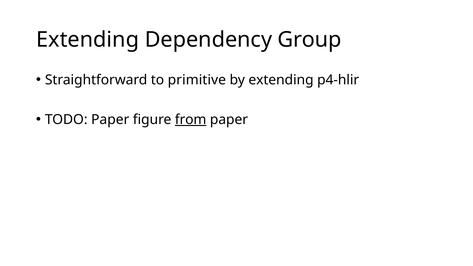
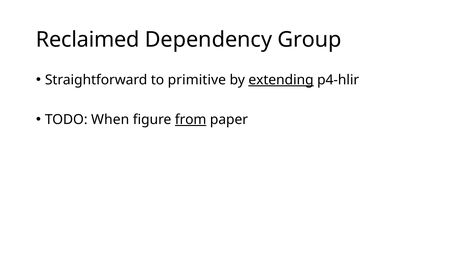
Extending at (88, 40): Extending -> Reclaimed
extending at (281, 80) underline: none -> present
TODO Paper: Paper -> When
